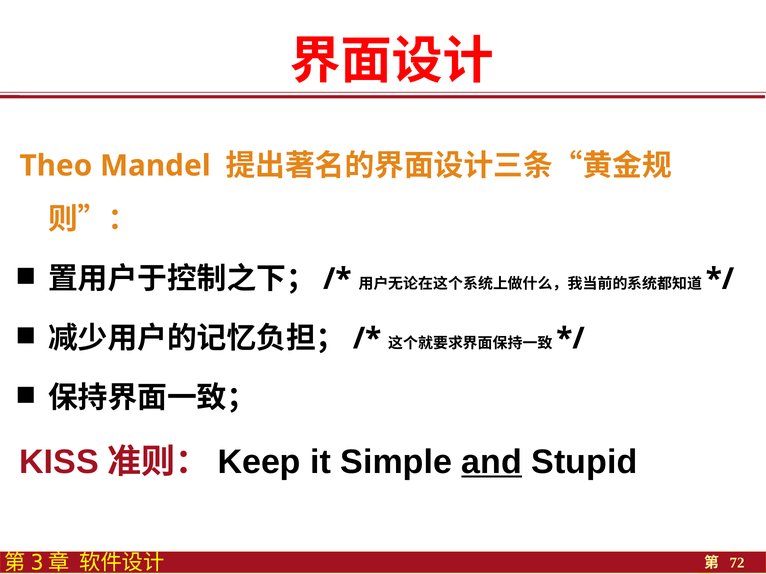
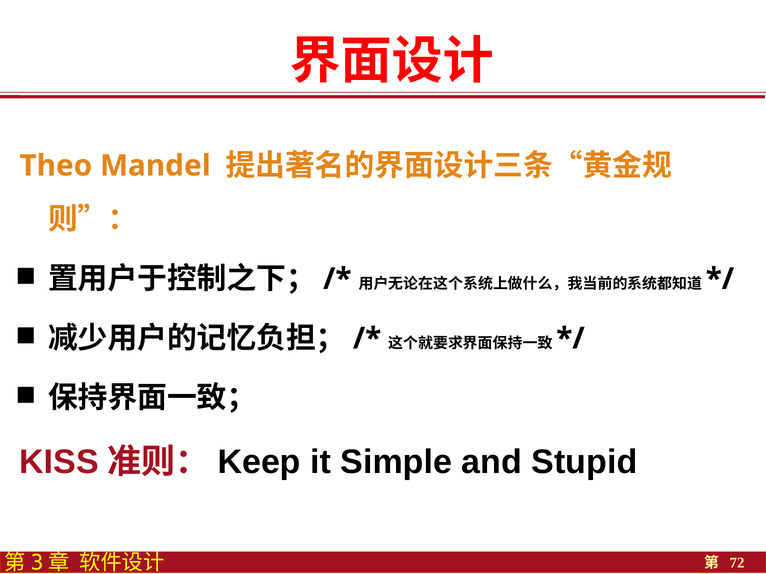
and underline: present -> none
